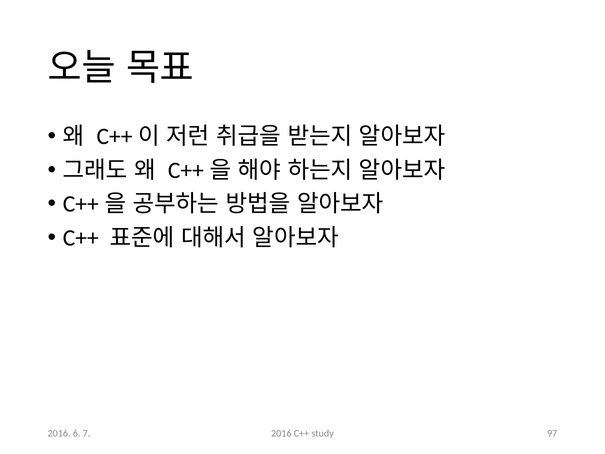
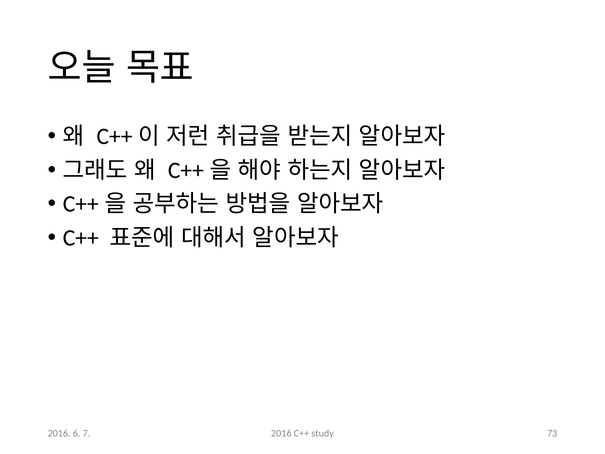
97: 97 -> 73
